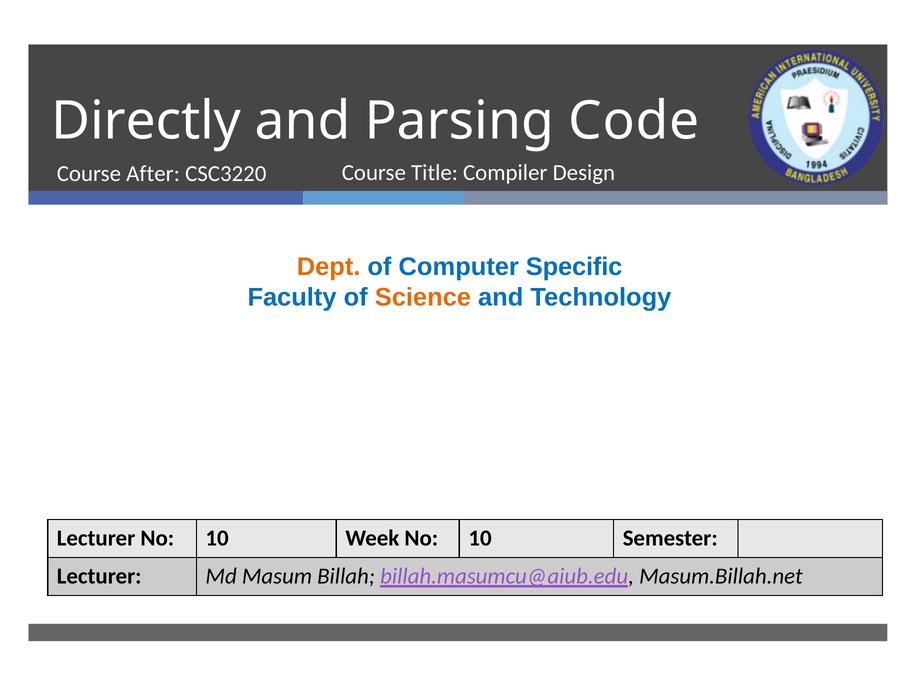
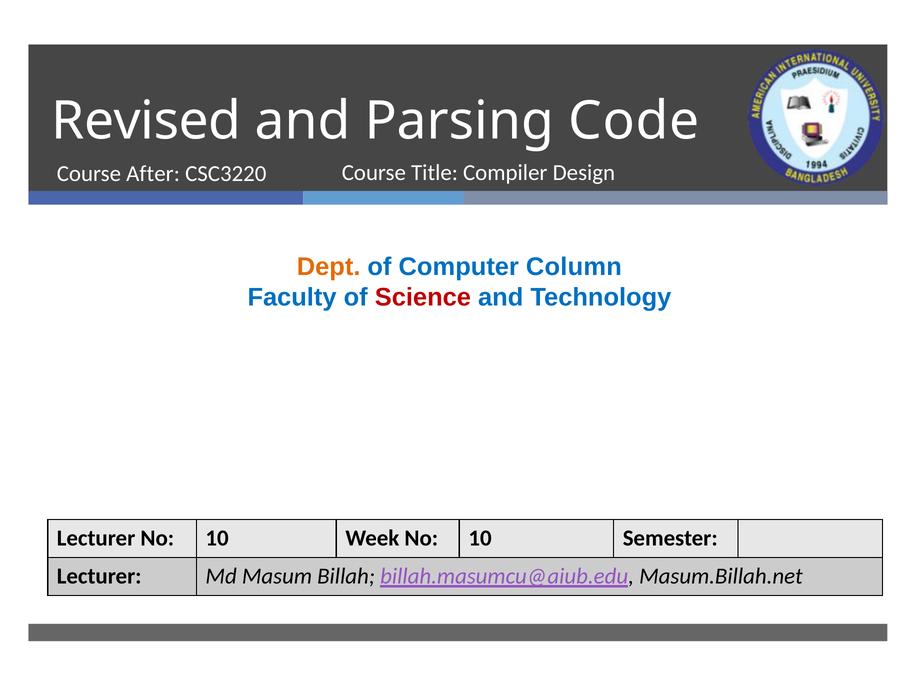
Directly: Directly -> Revised
Specific: Specific -> Column
Science colour: orange -> red
